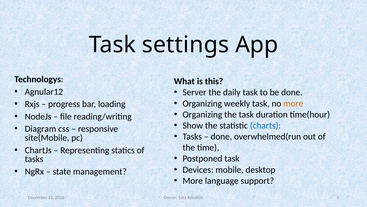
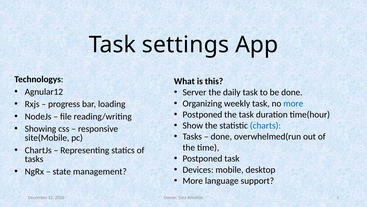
more at (293, 103) colour: orange -> blue
Organizing at (202, 114): Organizing -> Postponed
Diagram: Diagram -> Showing
